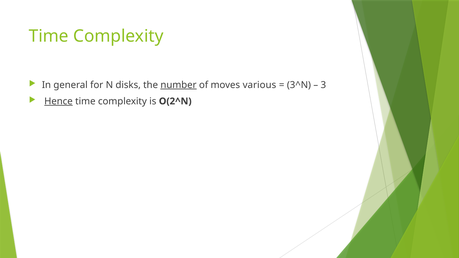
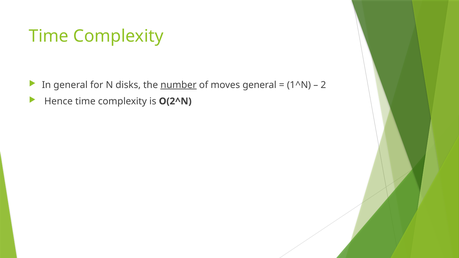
moves various: various -> general
3^N: 3^N -> 1^N
3: 3 -> 2
Hence underline: present -> none
